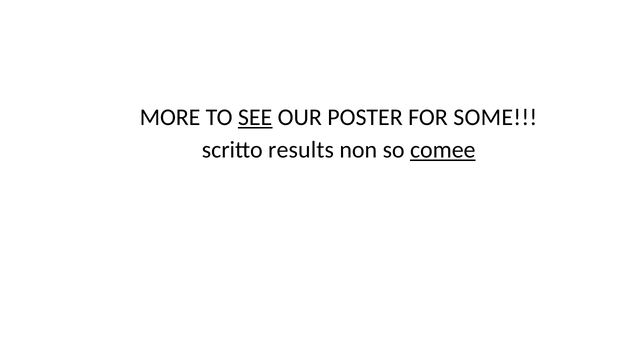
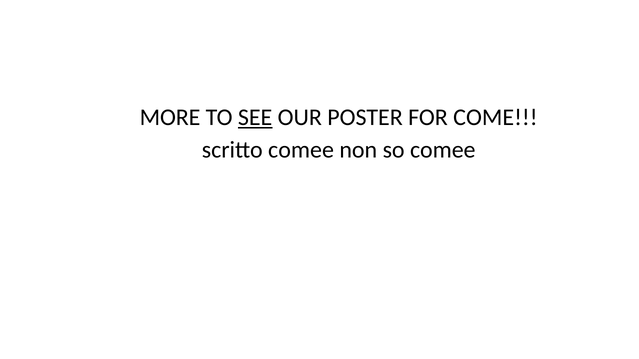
SOME: SOME -> COME
scritto results: results -> comee
comee at (443, 150) underline: present -> none
